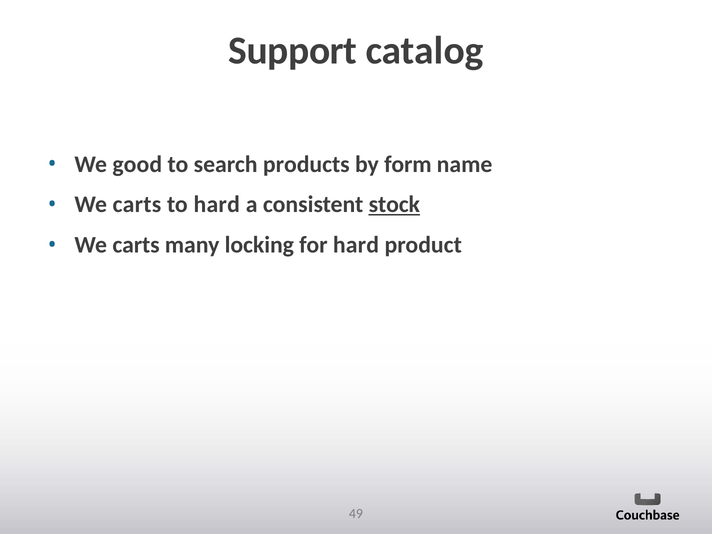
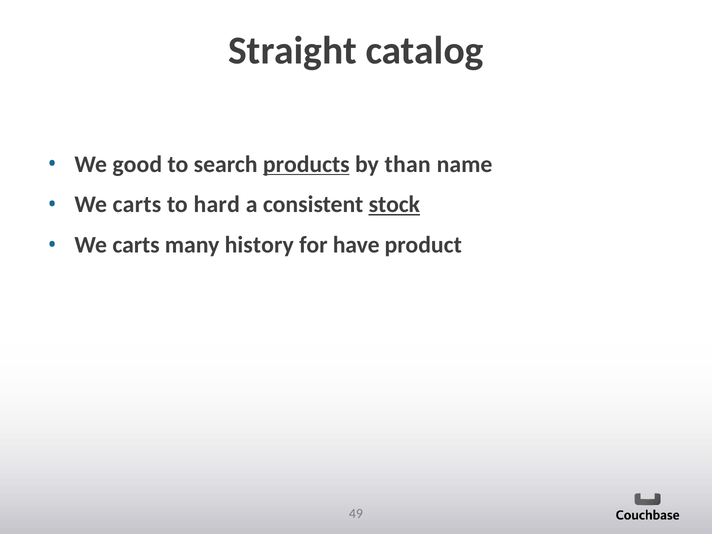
Support: Support -> Straight
products underline: none -> present
form: form -> than
locking: locking -> history
for hard: hard -> have
